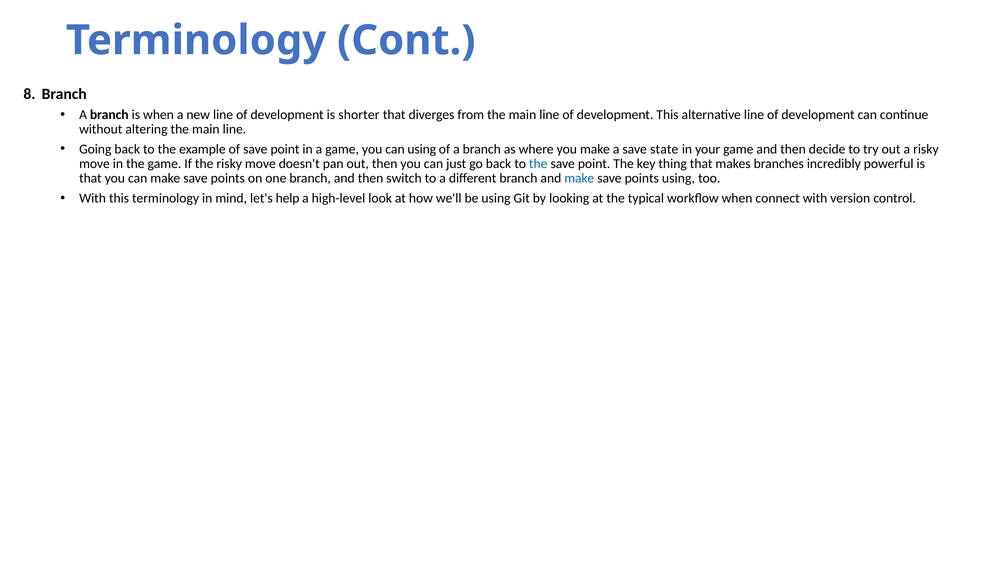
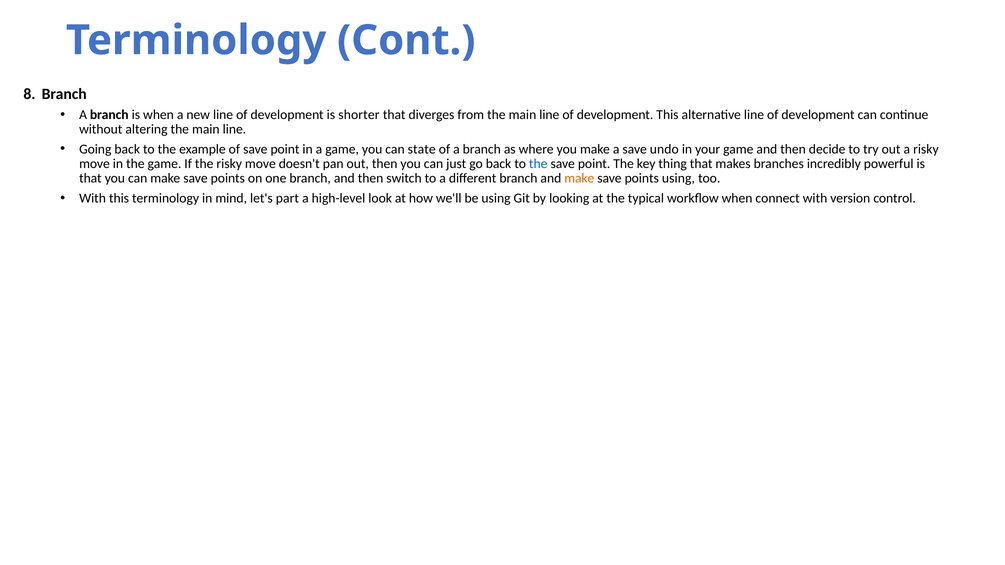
can using: using -> state
state: state -> undo
make at (579, 178) colour: blue -> orange
help: help -> part
